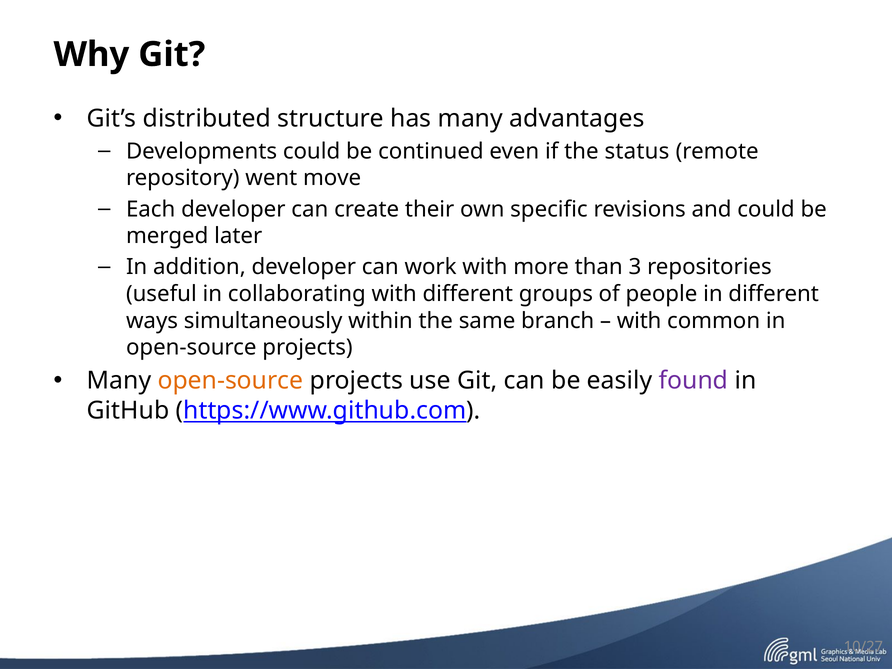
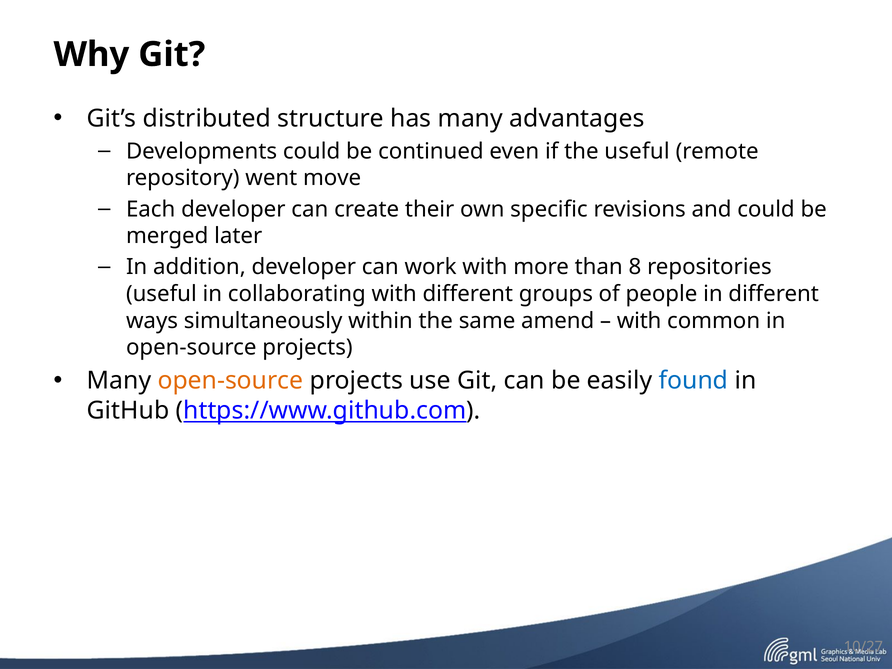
the status: status -> useful
3: 3 -> 8
branch: branch -> amend
found colour: purple -> blue
